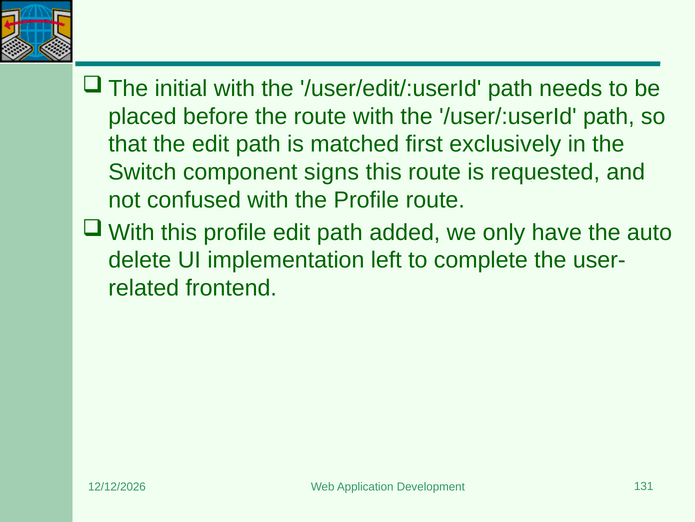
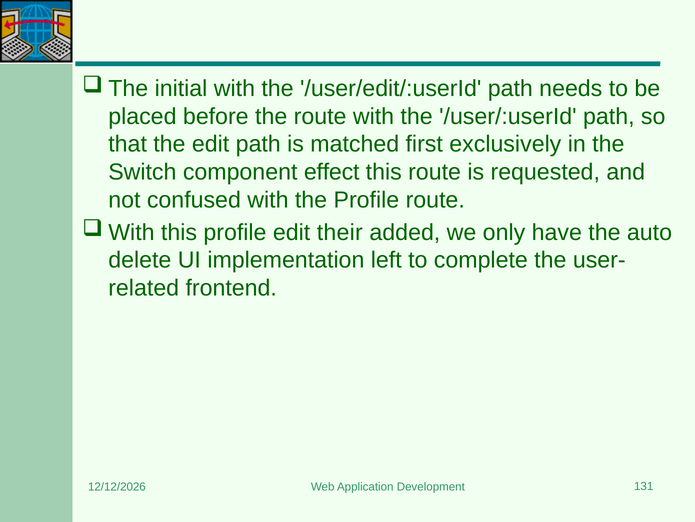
signs: signs -> effect
profile edit path: path -> their
